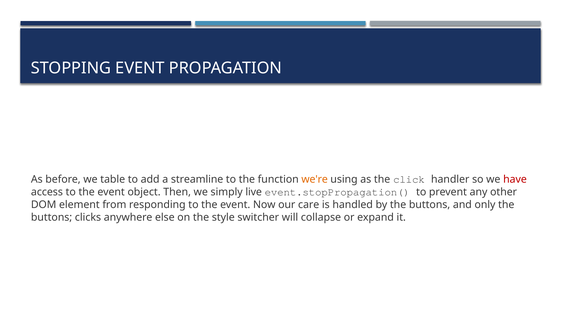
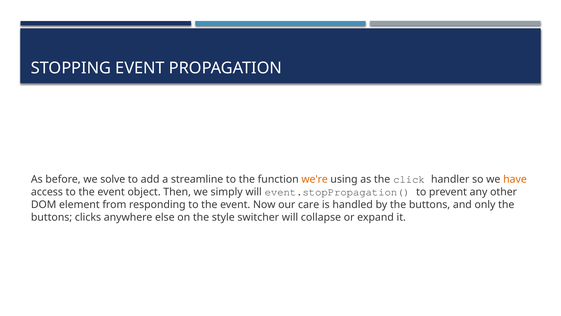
table: table -> solve
have colour: red -> orange
simply live: live -> will
